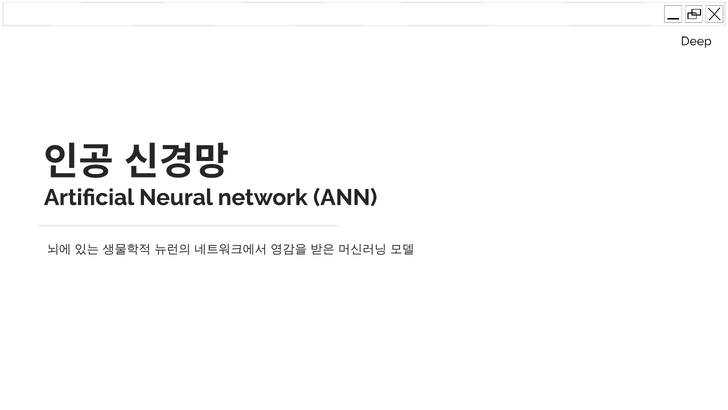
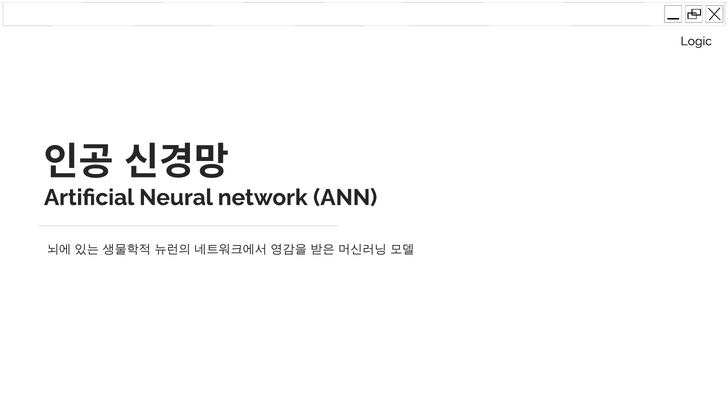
Deep: Deep -> Logic
